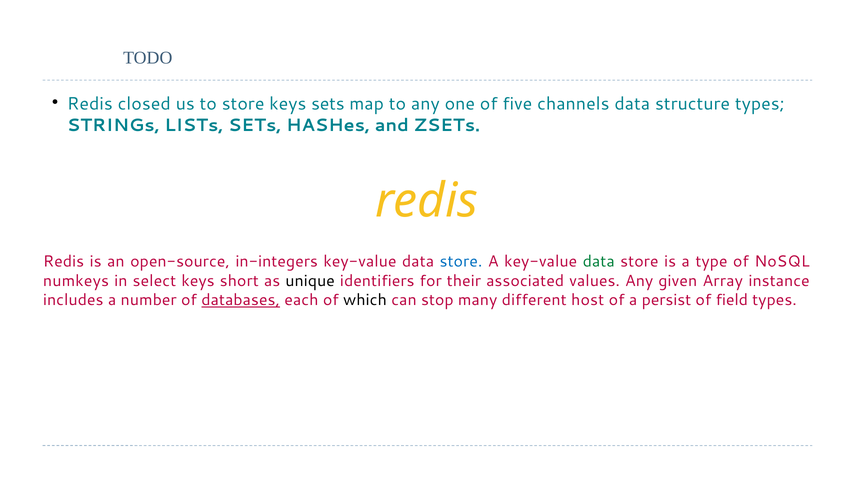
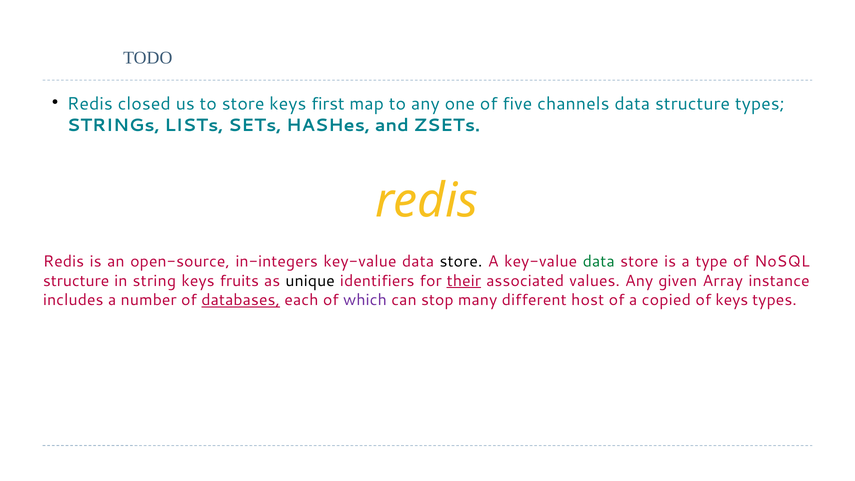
keys sets: sets -> first
store at (461, 262) colour: blue -> black
numkeys at (76, 281): numkeys -> structure
select: select -> string
short: short -> fruits
their underline: none -> present
which colour: black -> purple
persist: persist -> copied
of field: field -> keys
